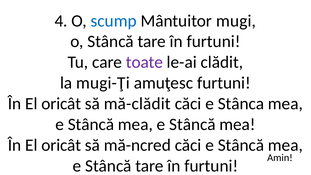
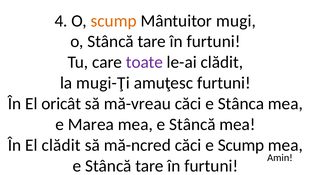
scump at (114, 21) colour: blue -> orange
mă-clădit: mă-clădit -> mă-vreau
Stâncă at (91, 124): Stâncă -> Marea
oricât at (61, 145): oricât -> clădit
căci e Stâncă: Stâncă -> Scump
